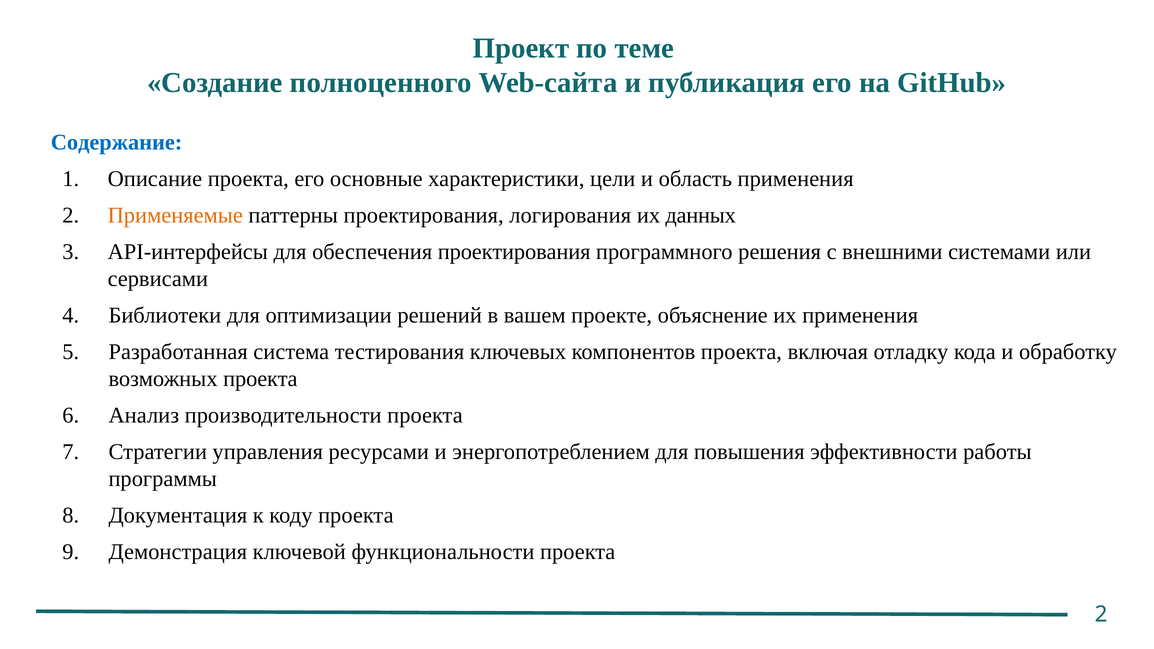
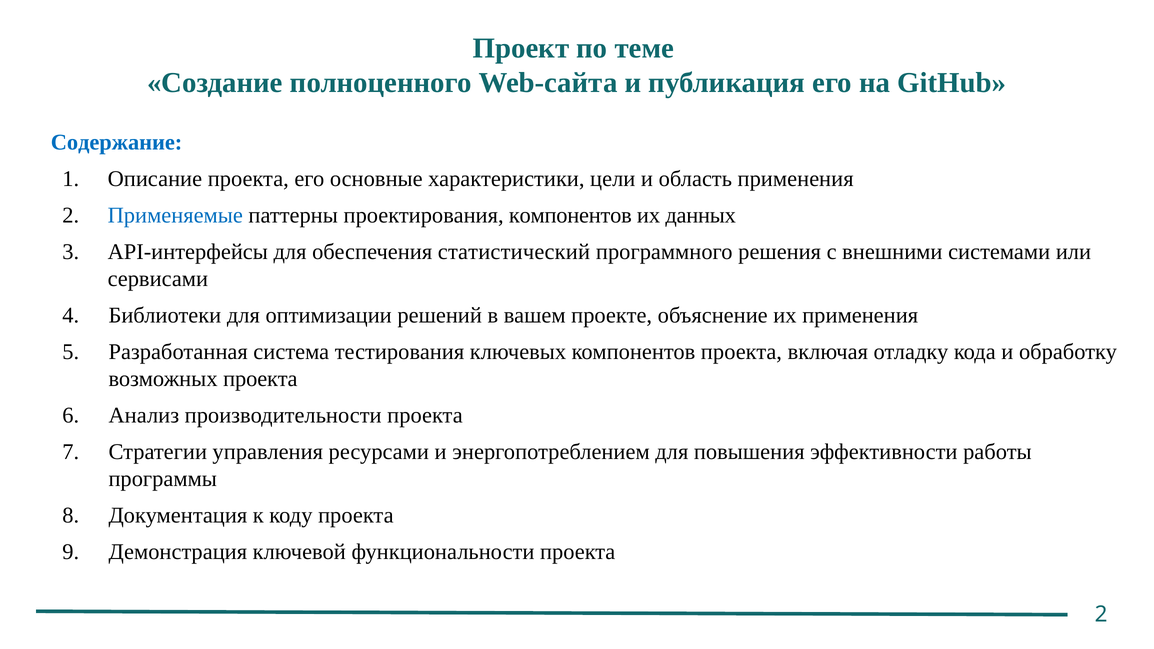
Применяемые colour: orange -> blue
проектирования логирования: логирования -> компонентов
обеспечения проектирования: проектирования -> статистический
